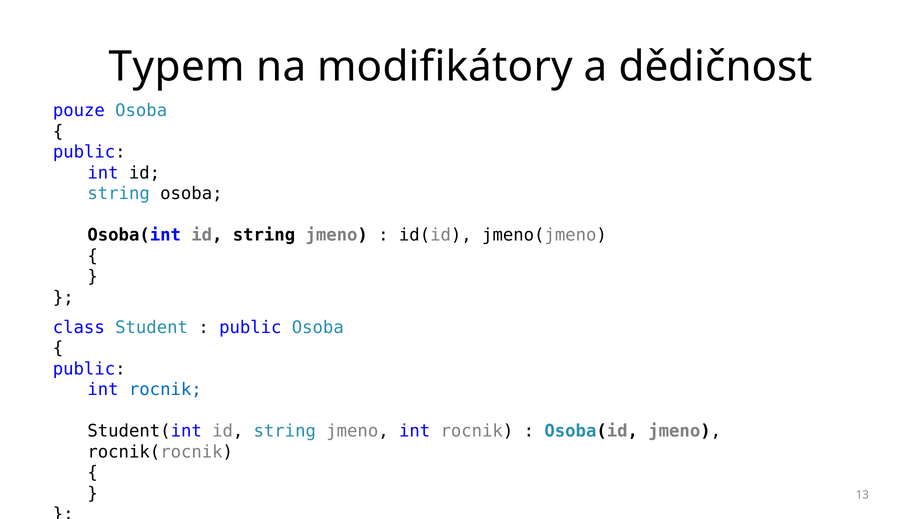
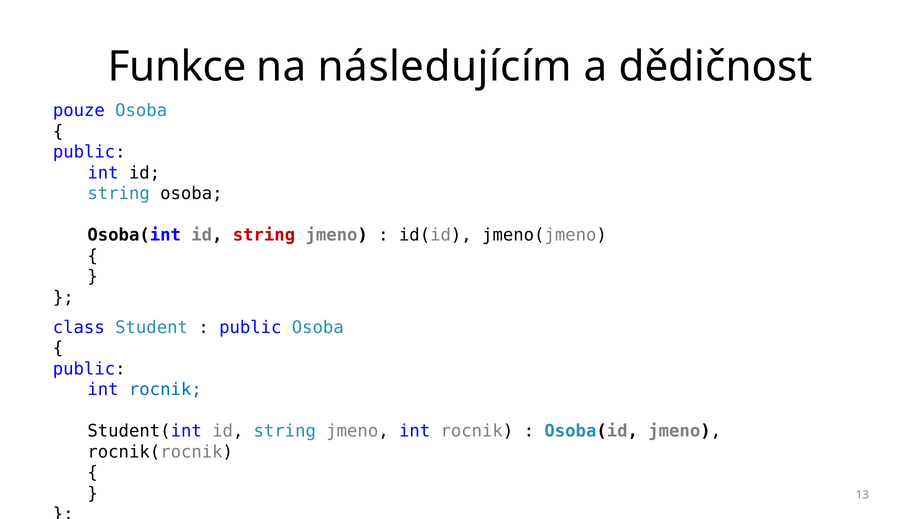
Typem: Typem -> Funkce
modifikátory: modifikátory -> následujícím
string at (264, 235) colour: black -> red
